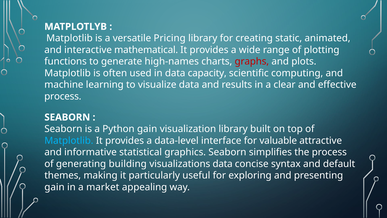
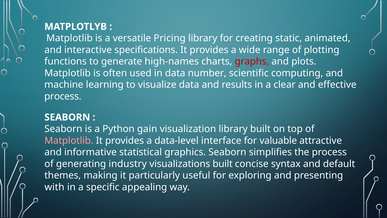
mathematical: mathematical -> specifications
capacity: capacity -> number
Matplotlib at (69, 140) colour: light blue -> pink
building: building -> industry
visualizations data: data -> built
gain at (54, 187): gain -> with
market: market -> specific
